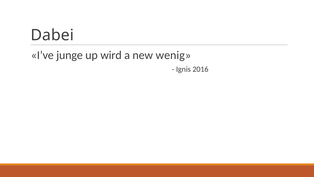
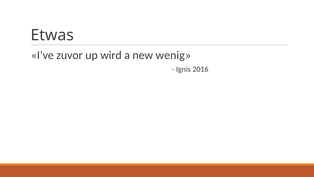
Dabei: Dabei -> Etwas
junge: junge -> zuvor
